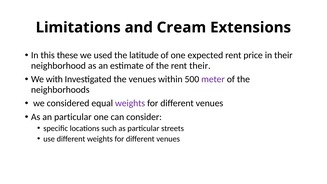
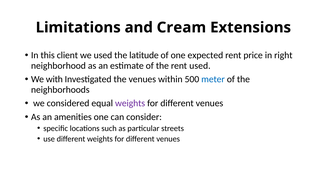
these: these -> client
in their: their -> right
rent their: their -> used
meter colour: purple -> blue
an particular: particular -> amenities
